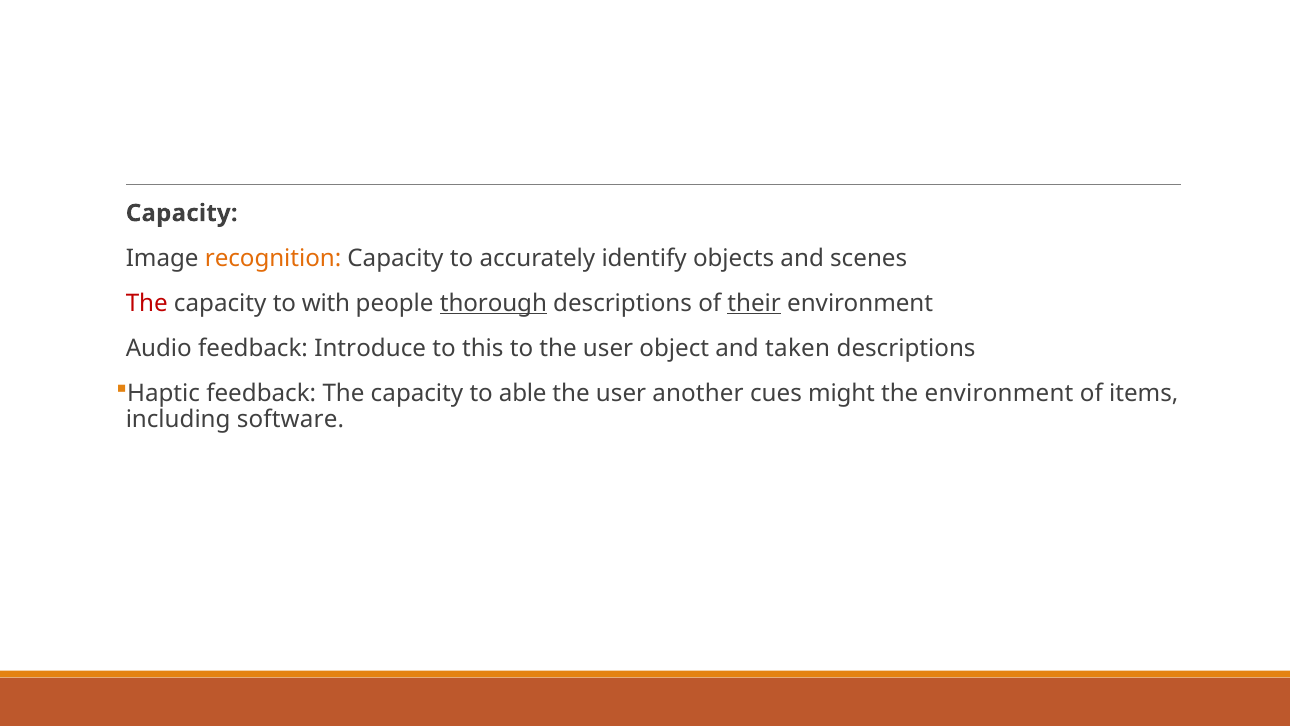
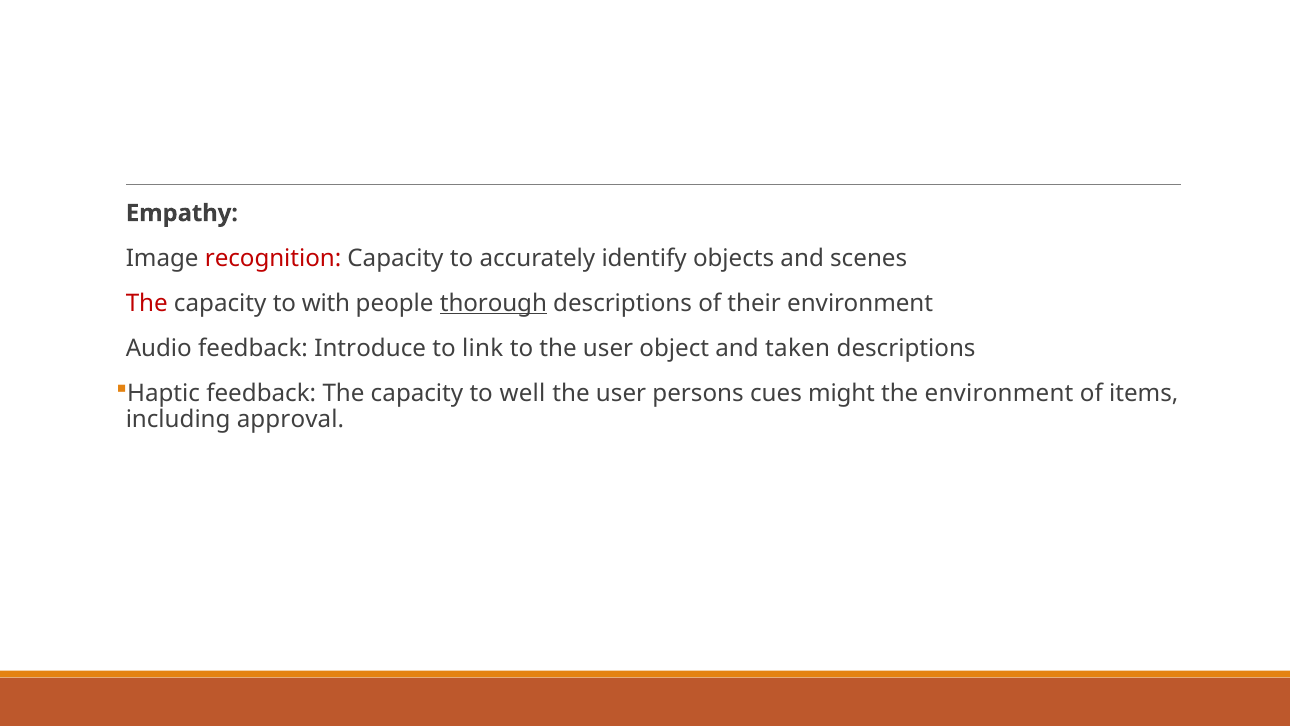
Capacity at (182, 213): Capacity -> Empathy
recognition colour: orange -> red
their underline: present -> none
this: this -> link
able: able -> well
another: another -> persons
software: software -> approval
